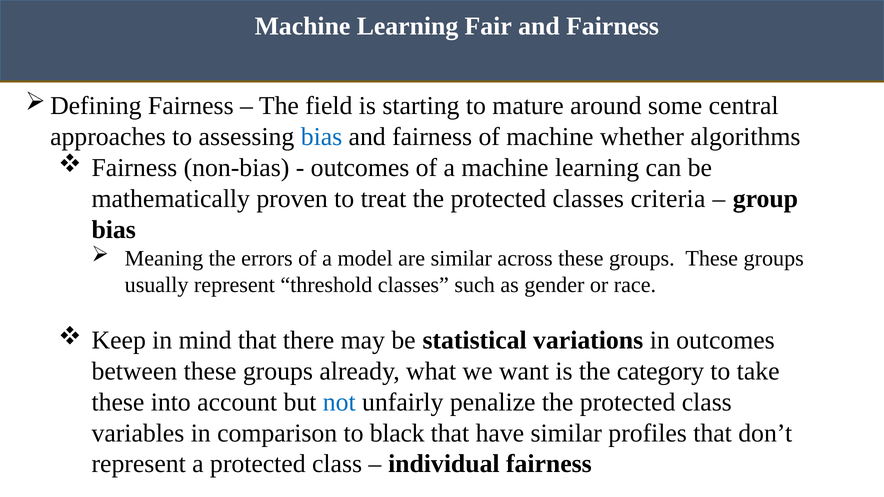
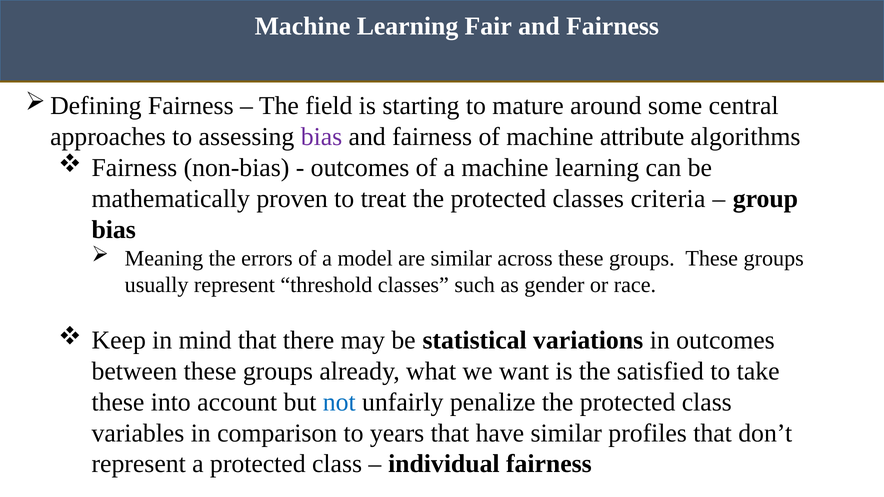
bias at (321, 137) colour: blue -> purple
whether: whether -> attribute
category: category -> satisfied
black: black -> years
